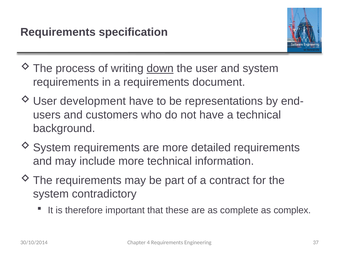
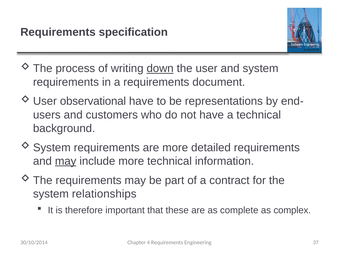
development: development -> observational
may at (66, 161) underline: none -> present
contradictory: contradictory -> relationships
